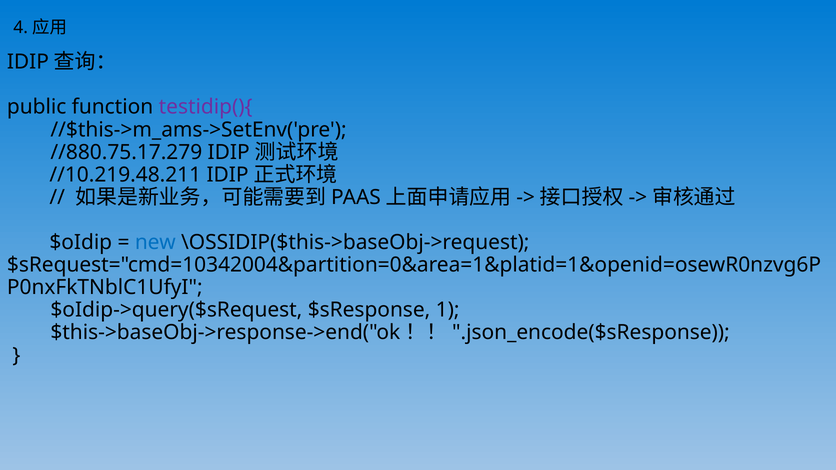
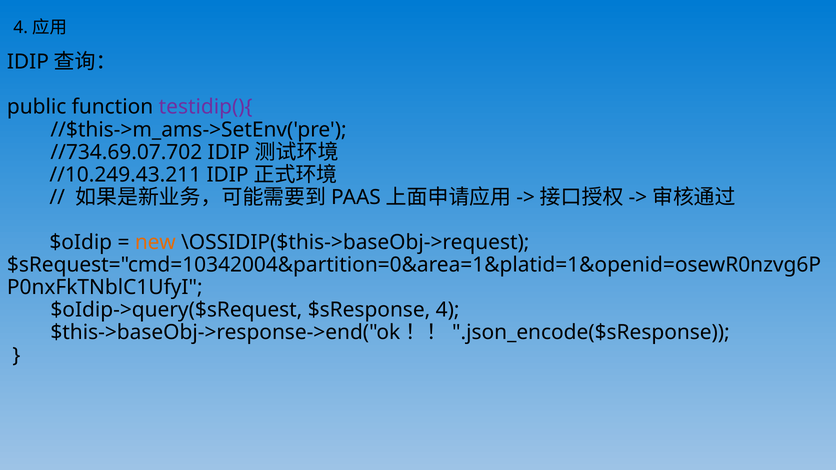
//880.75.17.279: //880.75.17.279 -> //734.69.07.702
//10.219.48.211: //10.219.48.211 -> //10.249.43.211
new colour: blue -> orange
$sResponse 1: 1 -> 4
